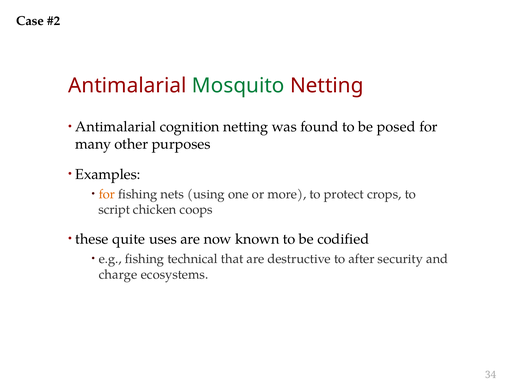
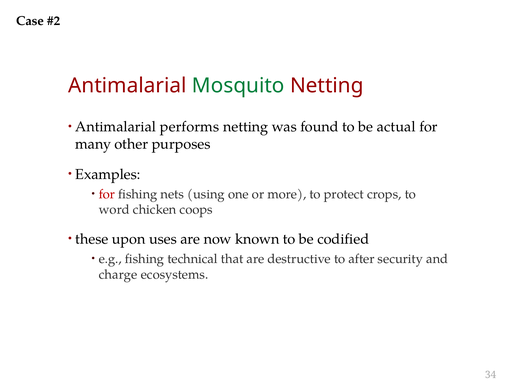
cognition: cognition -> performs
posed: posed -> actual
for at (107, 194) colour: orange -> red
script: script -> word
quite: quite -> upon
